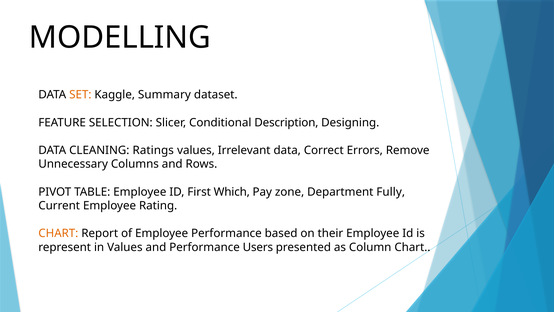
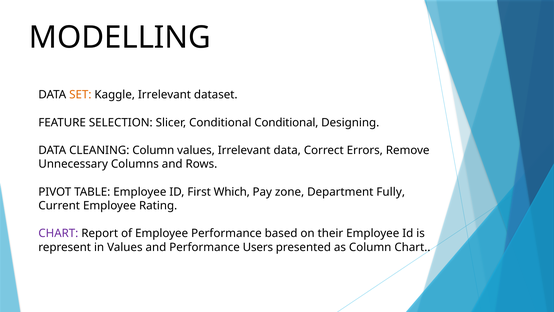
Kaggle Summary: Summary -> Irrelevant
Conditional Description: Description -> Conditional
CLEANING Ratings: Ratings -> Column
CHART at (58, 233) colour: orange -> purple
